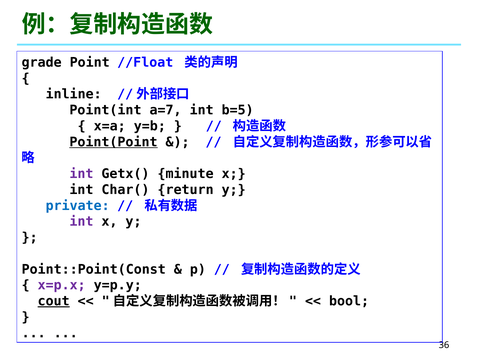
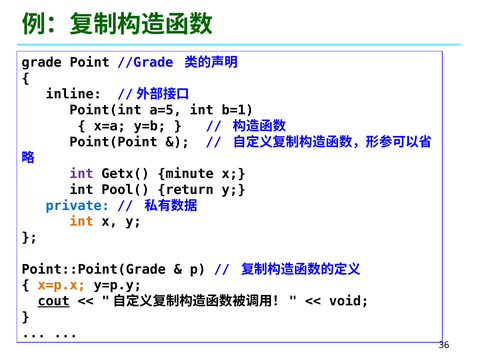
//Float: //Float -> //Grade
a=7: a=7 -> a=5
b=5: b=5 -> b=1
Point(Point underline: present -> none
Char(: Char( -> Pool(
int at (81, 222) colour: purple -> orange
Point::Point(Const: Point::Point(Const -> Point::Point(Grade
x=p.x colour: purple -> orange
bool: bool -> void
